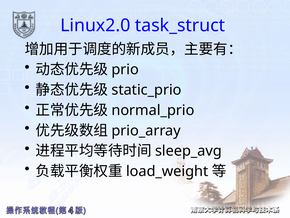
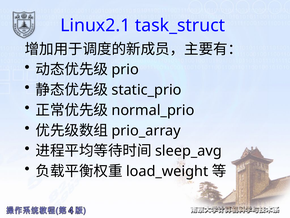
Linux2.0: Linux2.0 -> Linux2.1
